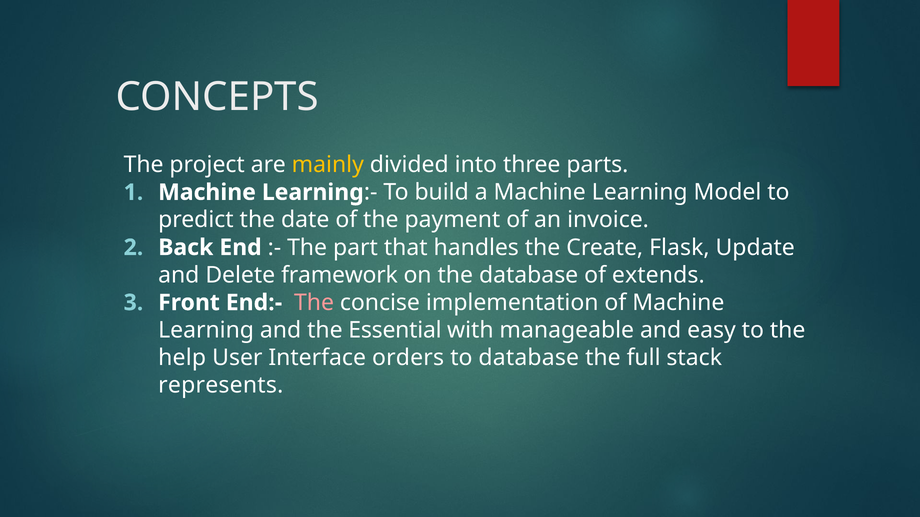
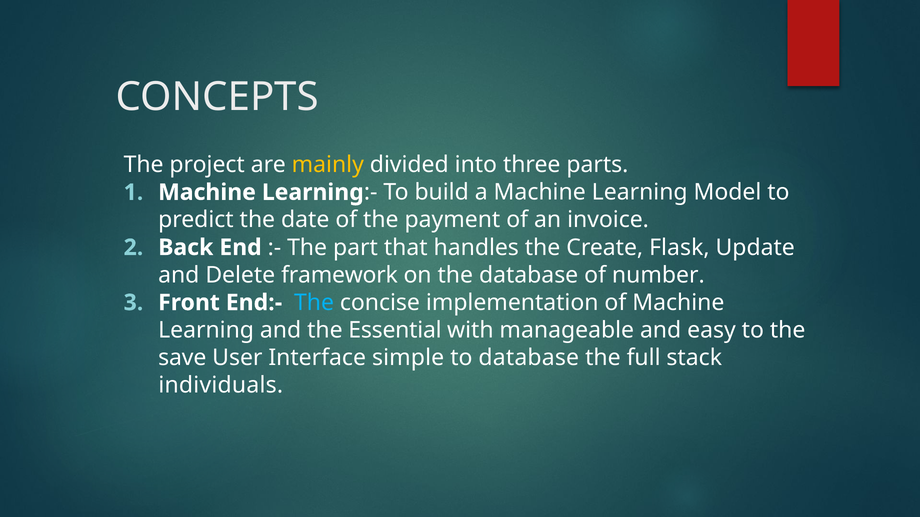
extends: extends -> number
The at (314, 303) colour: pink -> light blue
help: help -> save
orders: orders -> simple
represents: represents -> individuals
